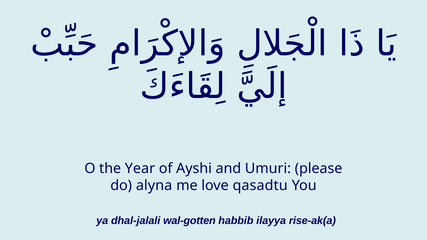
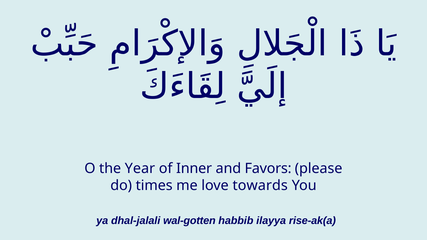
Ayshi: Ayshi -> Inner
Umuri: Umuri -> Favors
alyna: alyna -> times
qasadtu: qasadtu -> towards
